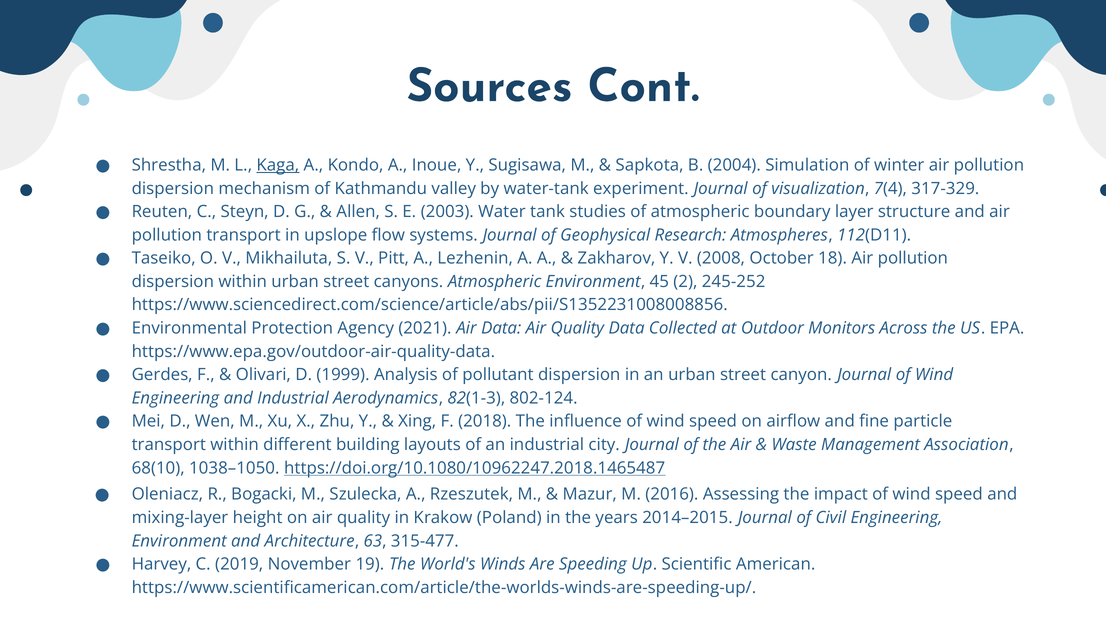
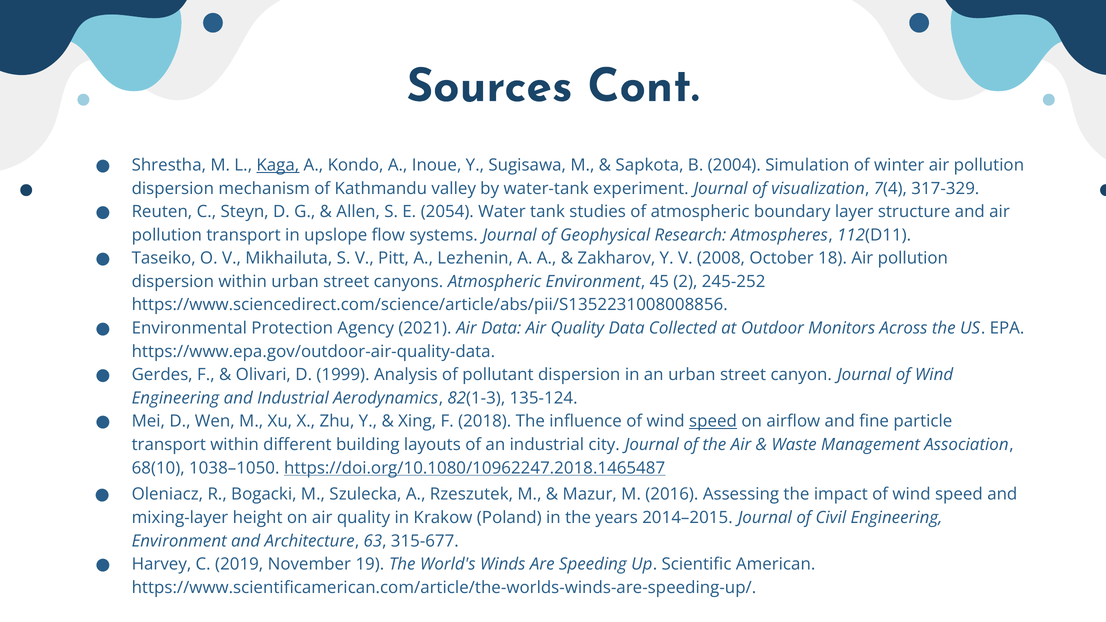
2003: 2003 -> 2054
802-124: 802-124 -> 135-124
speed at (713, 421) underline: none -> present
315-477: 315-477 -> 315-677
